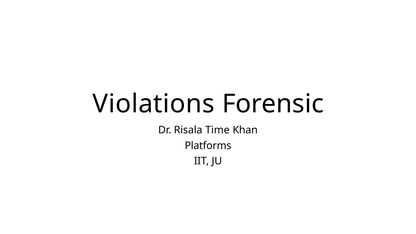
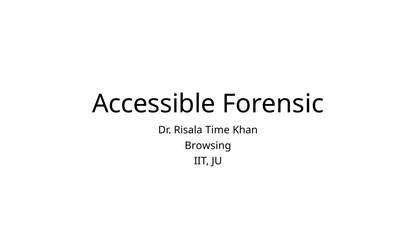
Violations: Violations -> Accessible
Platforms: Platforms -> Browsing
